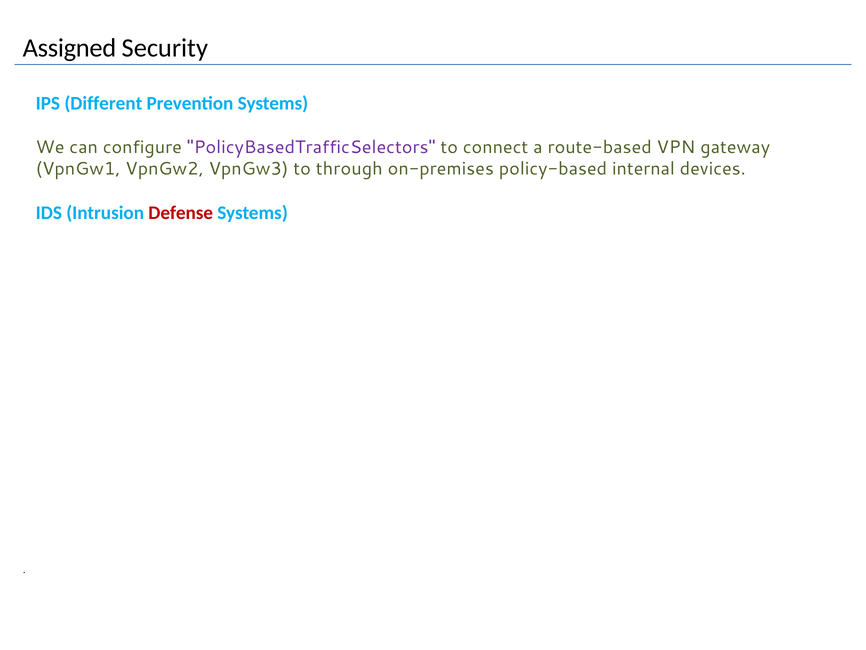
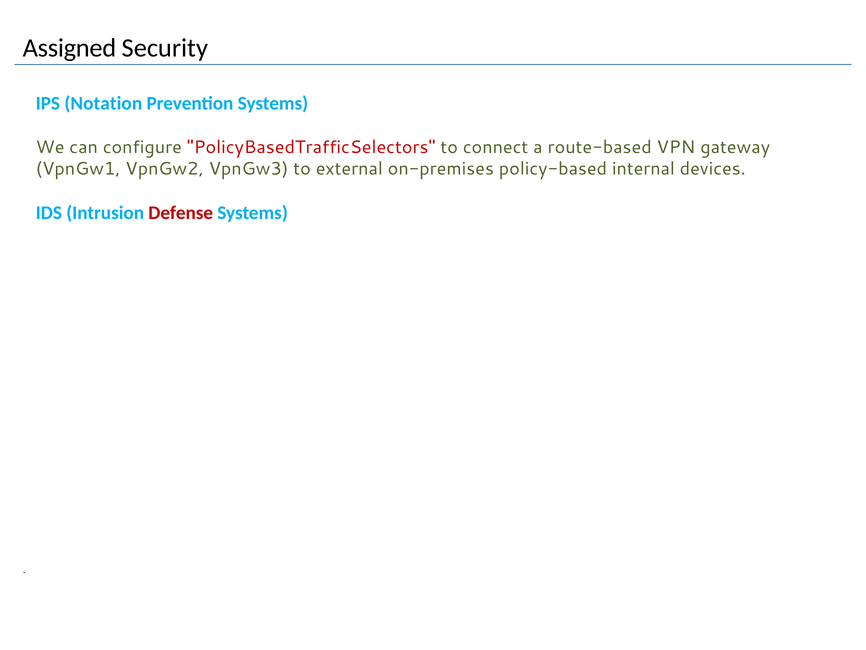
Different: Different -> Notation
PolicyBasedTrafficSelectors colour: purple -> red
through: through -> external
